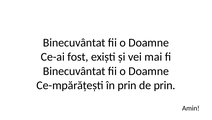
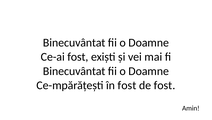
în prin: prin -> fost
de prin: prin -> fost
